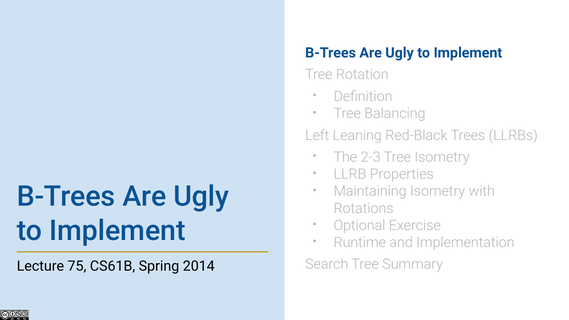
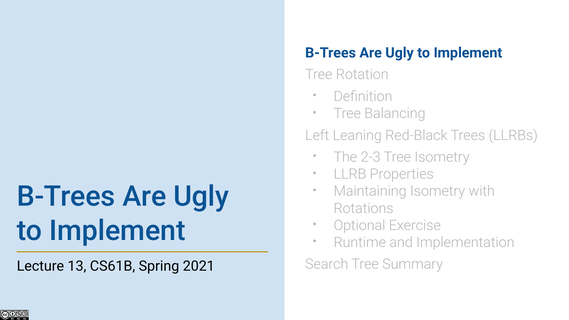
75: 75 -> 13
2014: 2014 -> 2021
